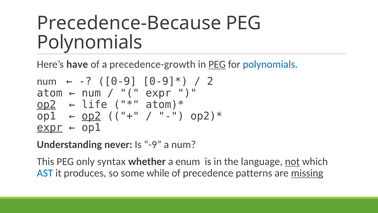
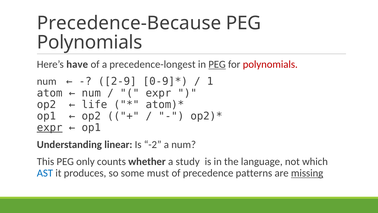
precedence-growth: precedence-growth -> precedence-longest
polynomials at (270, 64) colour: blue -> red
0-9: 0-9 -> 2-9
2: 2 -> 1
op2 at (46, 104) underline: present -> none
op2 at (91, 116) underline: present -> none
never: never -> linear
-9: -9 -> -2
syntax: syntax -> counts
enum: enum -> study
not underline: present -> none
while: while -> must
